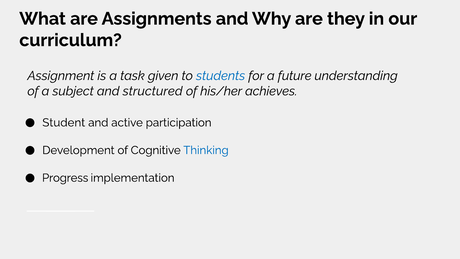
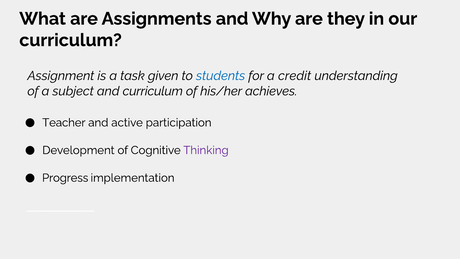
future: future -> credit
and structured: structured -> curriculum
Student: Student -> Teacher
Thinking colour: blue -> purple
